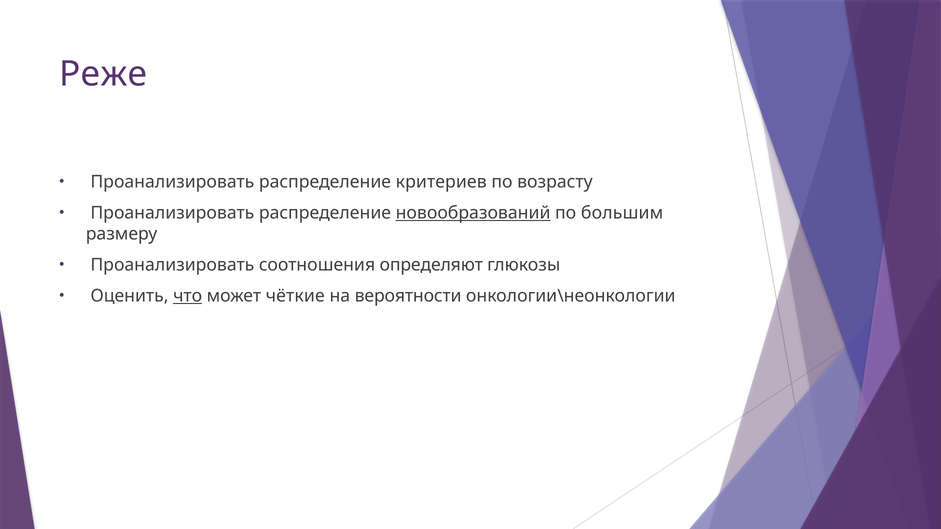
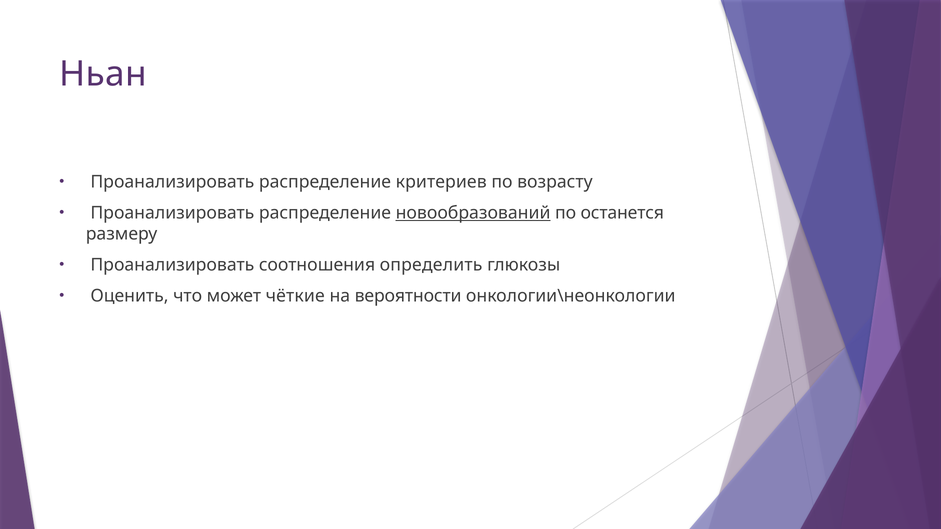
Реже: Реже -> Ньан
большим: большим -> останется
определяют: определяют -> определить
что underline: present -> none
